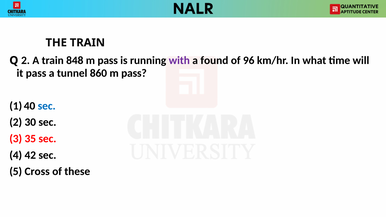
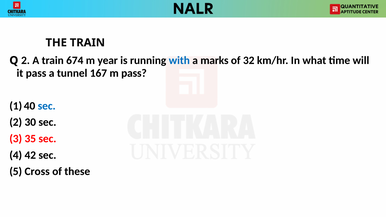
848: 848 -> 674
pass at (108, 60): pass -> year
with colour: purple -> blue
found: found -> marks
96: 96 -> 32
860: 860 -> 167
